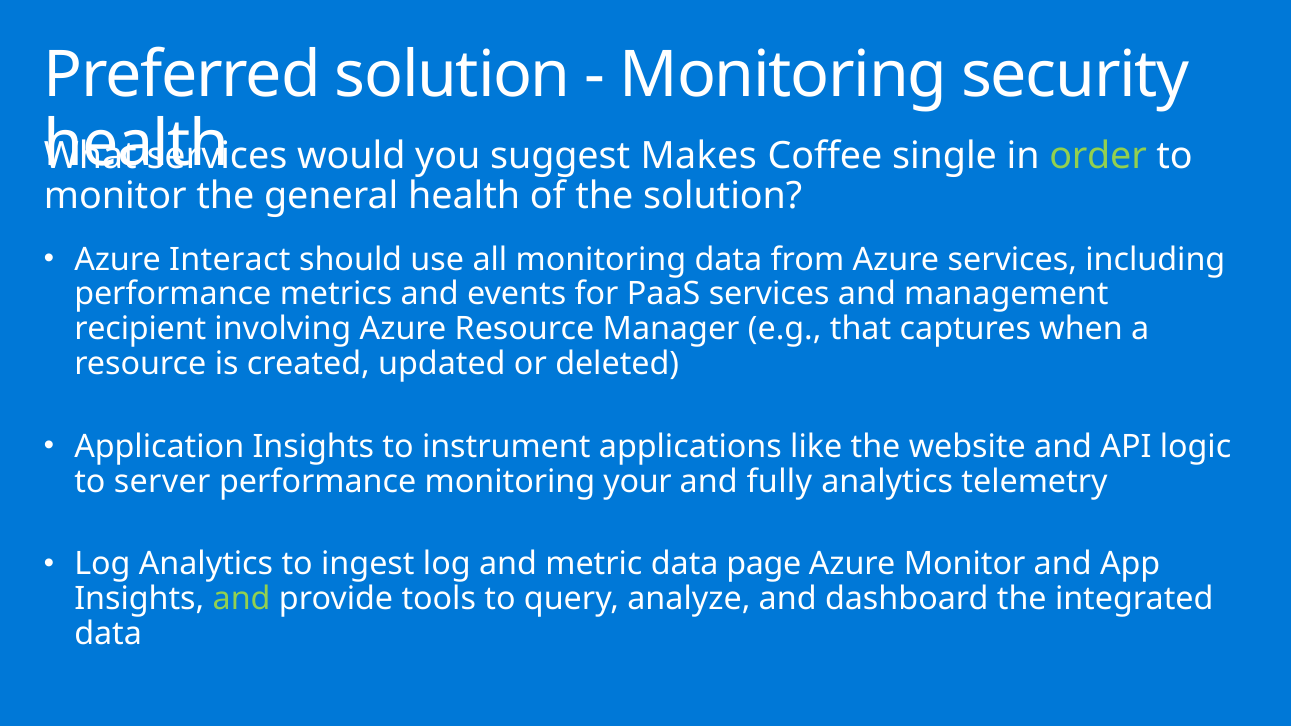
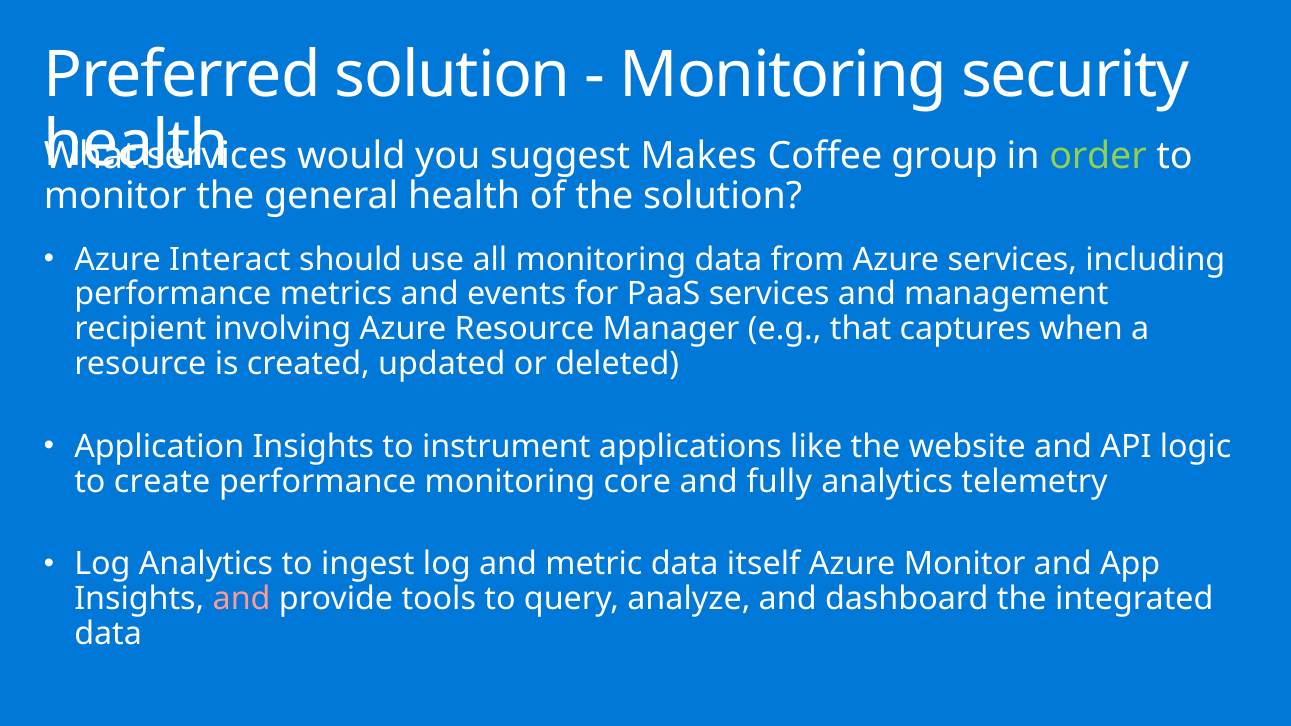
single: single -> group
server: server -> create
your: your -> core
page: page -> itself
and at (242, 599) colour: light green -> pink
